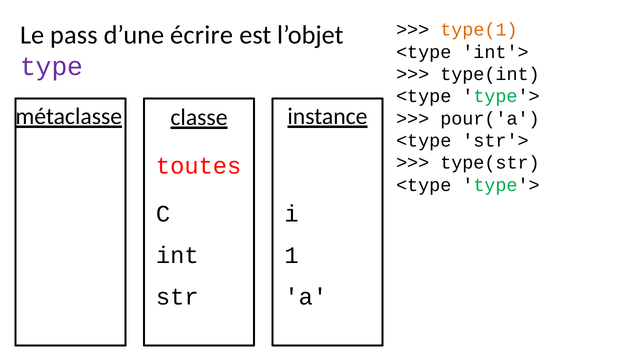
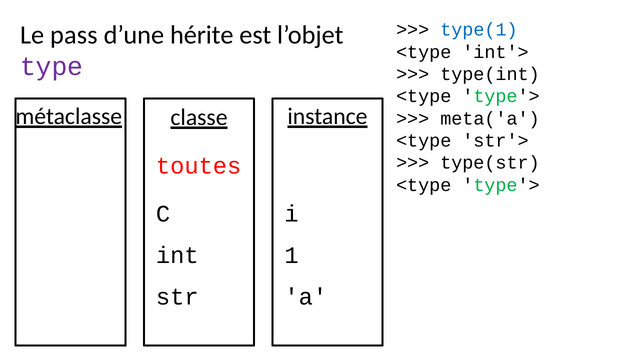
type(1 colour: orange -> blue
écrire: écrire -> hérite
pour('a: pour('a -> meta('a
